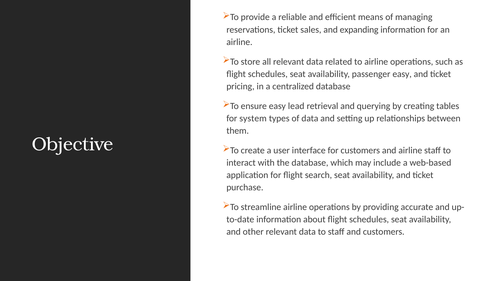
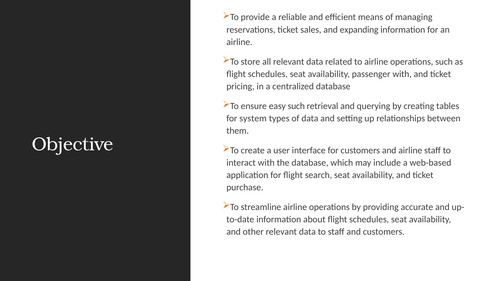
passenger easy: easy -> with
easy lead: lead -> such
